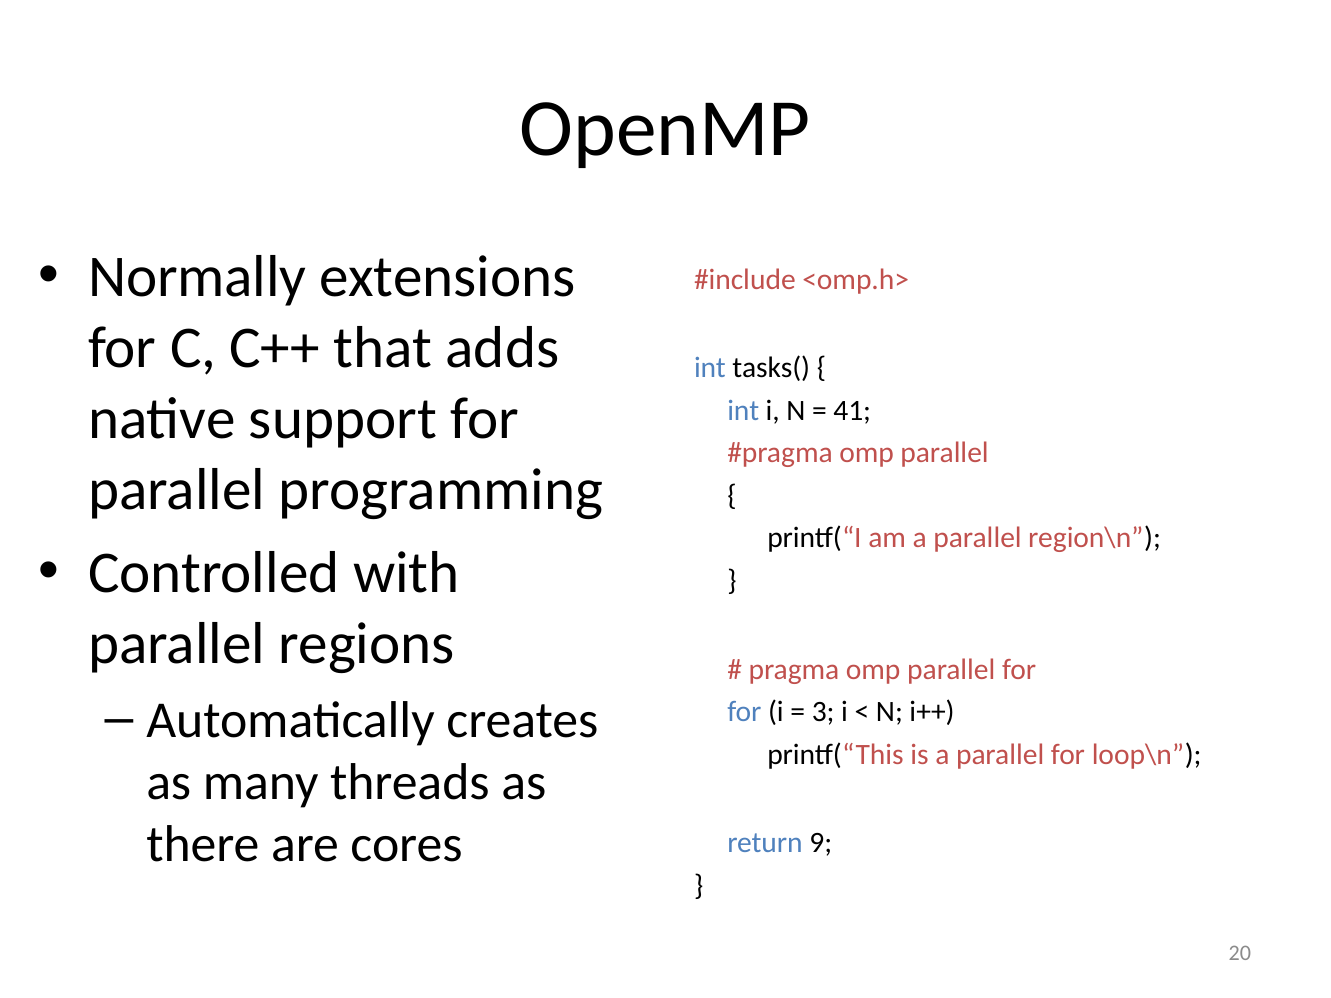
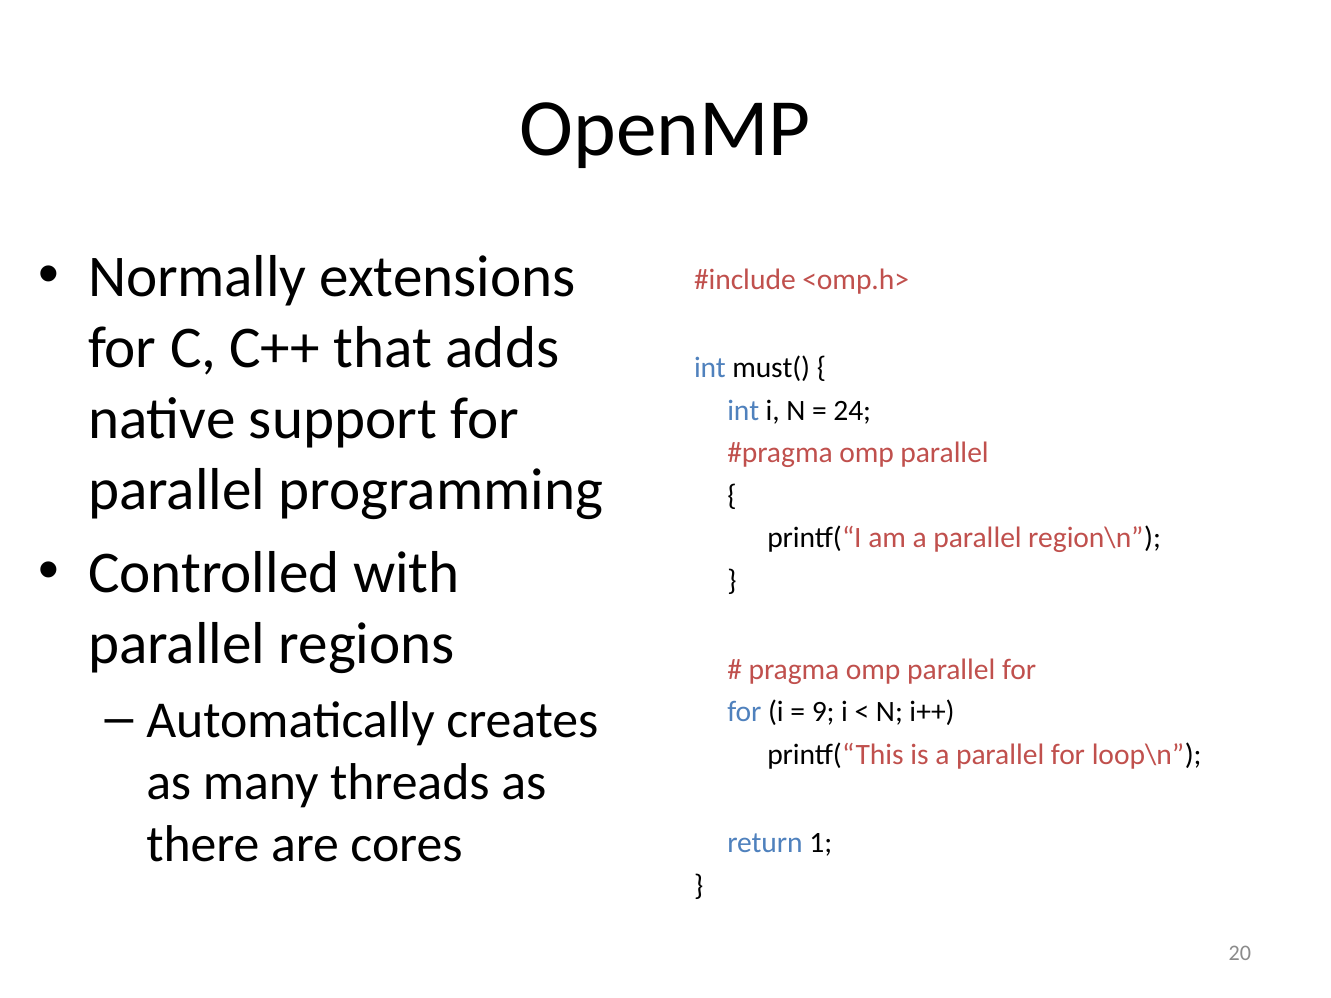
tasks(: tasks( -> must(
41: 41 -> 24
3: 3 -> 9
9: 9 -> 1
